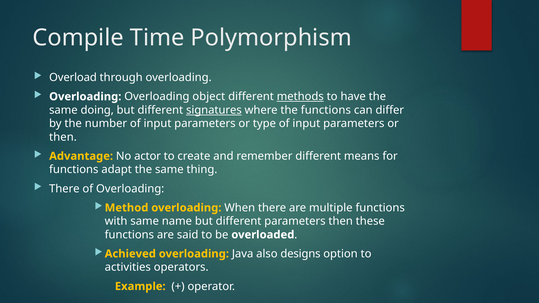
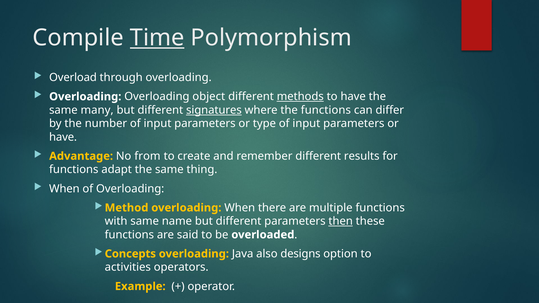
Time underline: none -> present
doing: doing -> many
then at (63, 137): then -> have
actor: actor -> from
means: means -> results
There at (64, 189): There -> When
then at (341, 221) underline: none -> present
Achieved: Achieved -> Concepts
